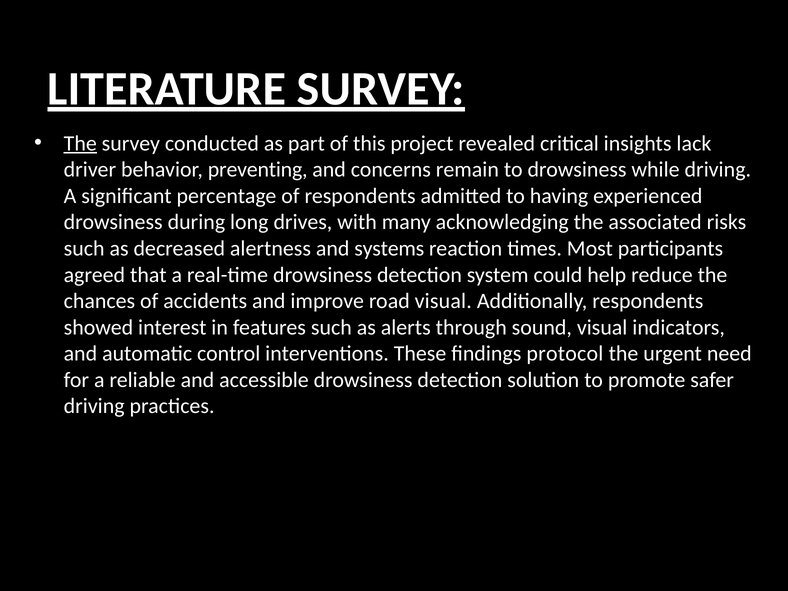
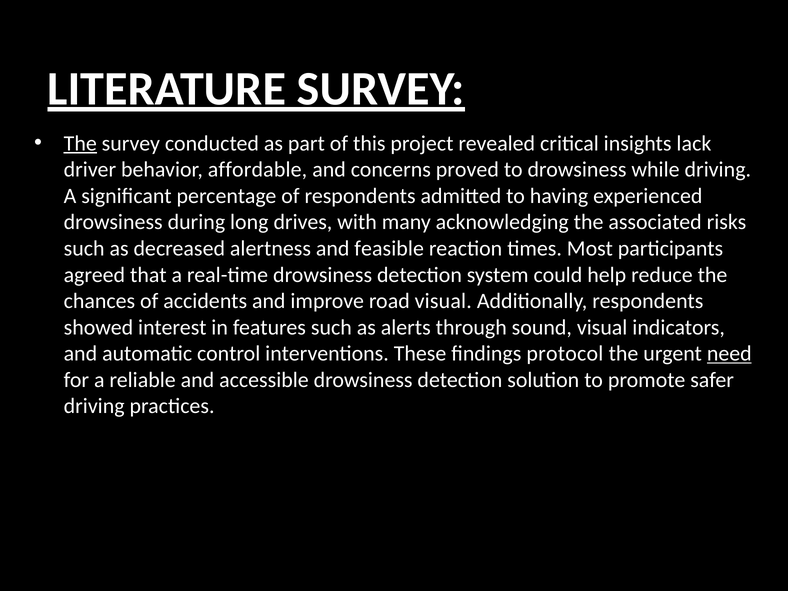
preventing: preventing -> affordable
remain: remain -> proved
systems: systems -> feasible
need underline: none -> present
